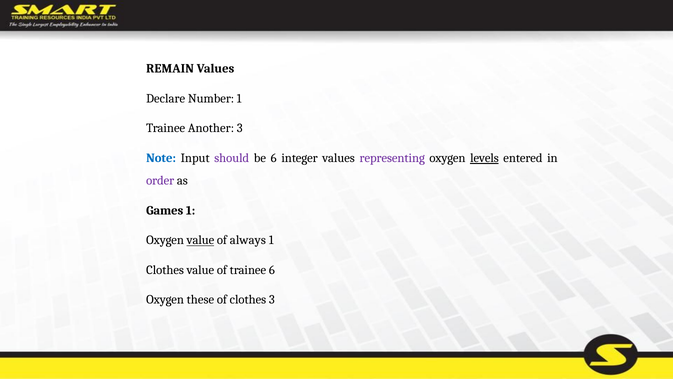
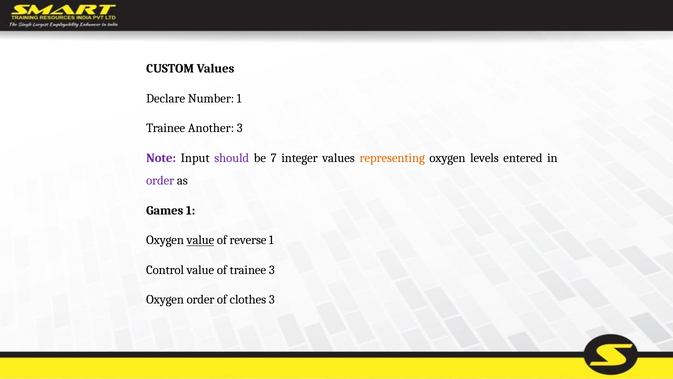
REMAIN: REMAIN -> CUSTOM
Note colour: blue -> purple
be 6: 6 -> 7
representing colour: purple -> orange
levels underline: present -> none
always: always -> reverse
Clothes at (165, 270): Clothes -> Control
trainee 6: 6 -> 3
Oxygen these: these -> order
